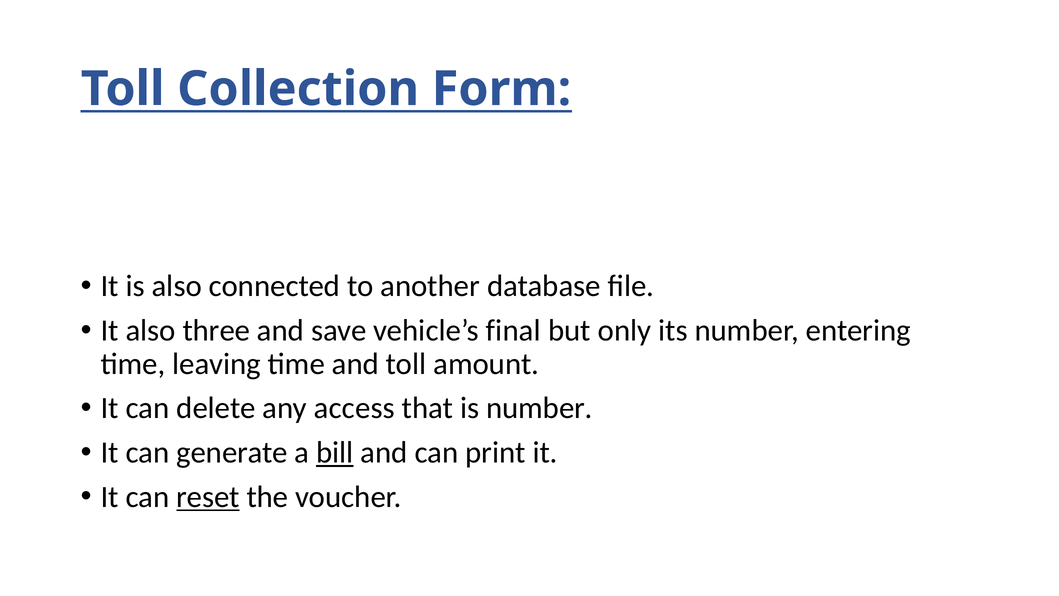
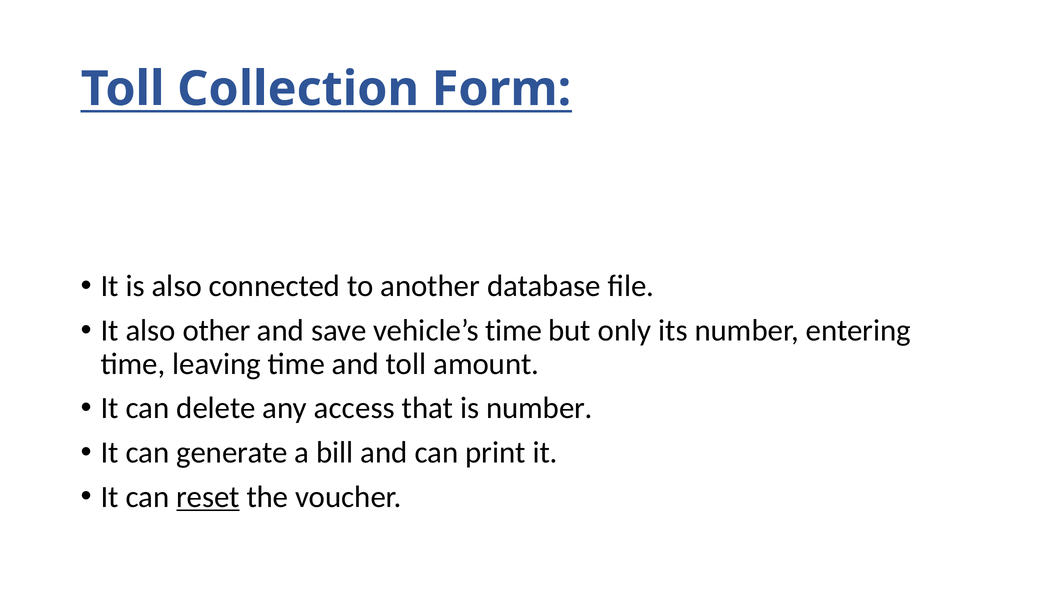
three: three -> other
vehicle’s final: final -> time
bill underline: present -> none
